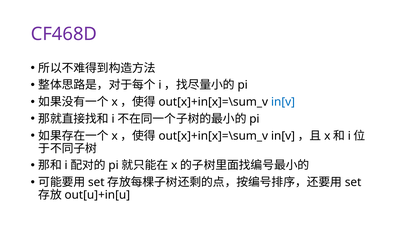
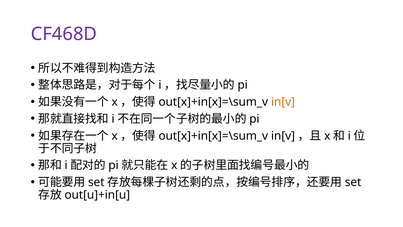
in[v at (283, 102) colour: blue -> orange
